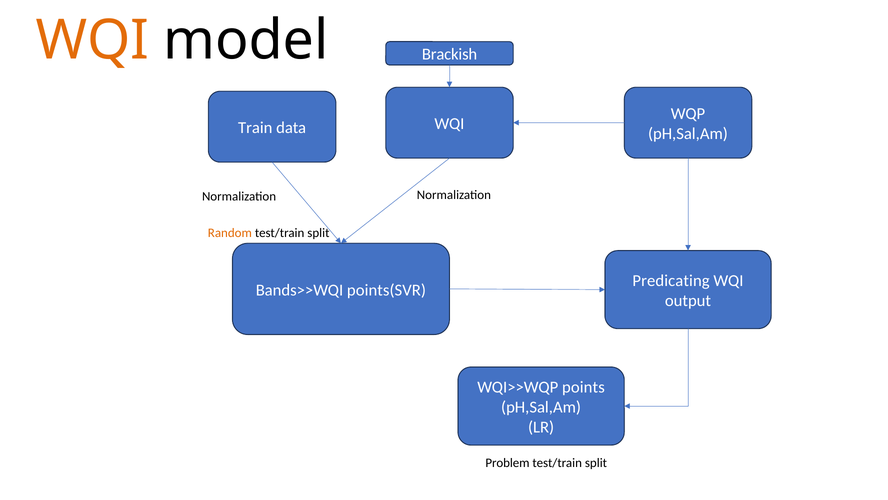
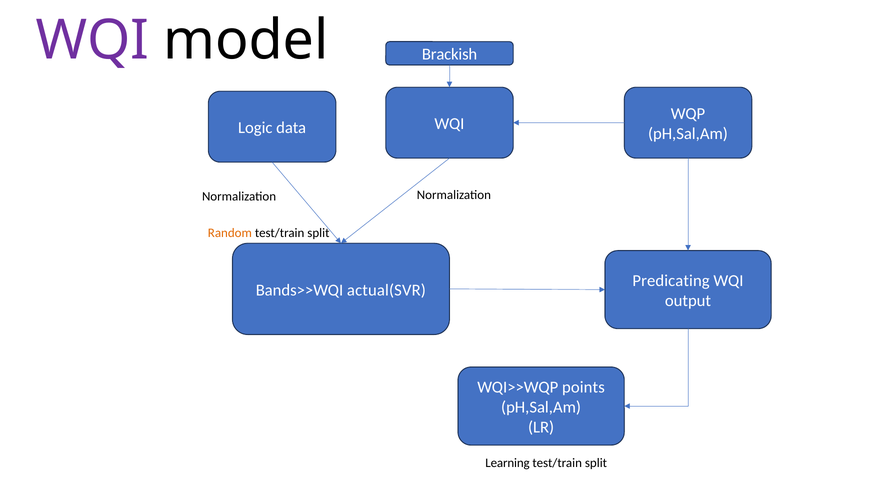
WQI at (92, 41) colour: orange -> purple
Train: Train -> Logic
points(SVR: points(SVR -> actual(SVR
Problem: Problem -> Learning
